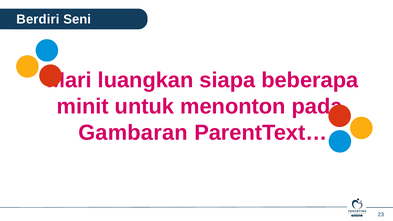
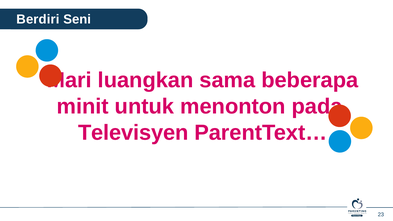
siapa: siapa -> sama
Gambaran: Gambaran -> Televisyen
